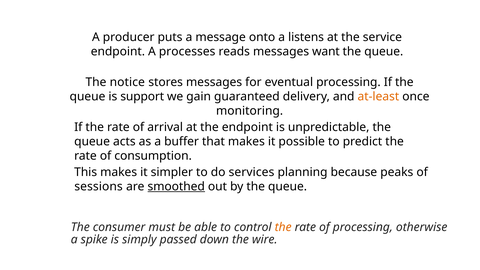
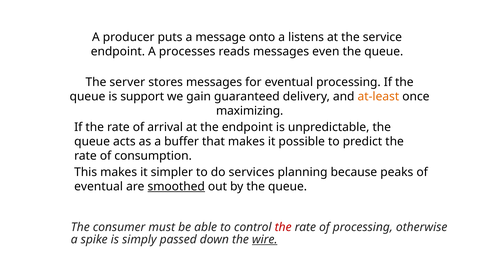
want: want -> even
notice: notice -> server
monitoring: monitoring -> maximizing
sessions at (99, 187): sessions -> eventual
the at (283, 227) colour: orange -> red
wire underline: none -> present
